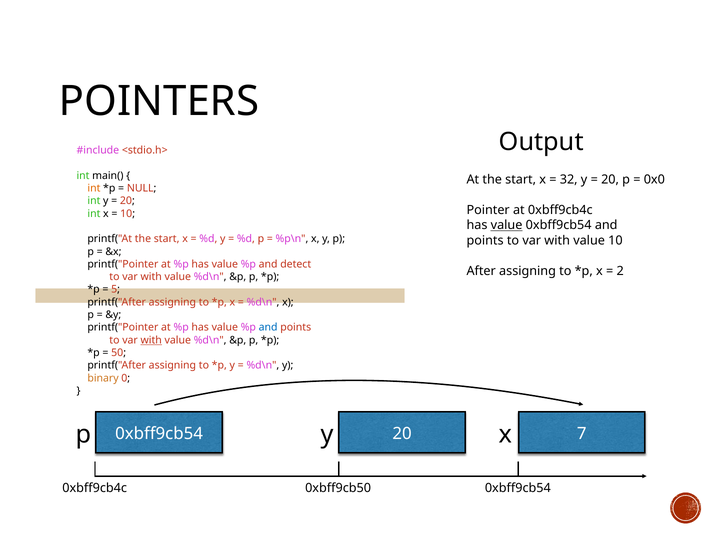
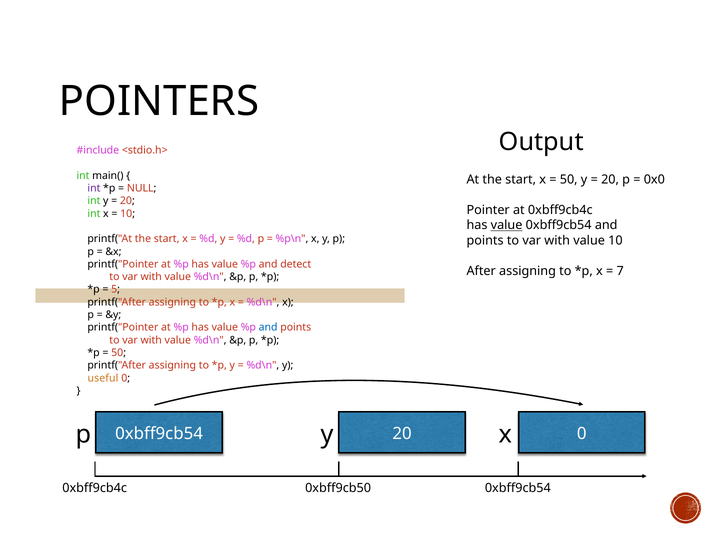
32 at (569, 180): 32 -> 50
int at (94, 188) colour: orange -> purple
2: 2 -> 7
with at (151, 340) underline: present -> none
binary: binary -> useful
20 7: 7 -> 0
